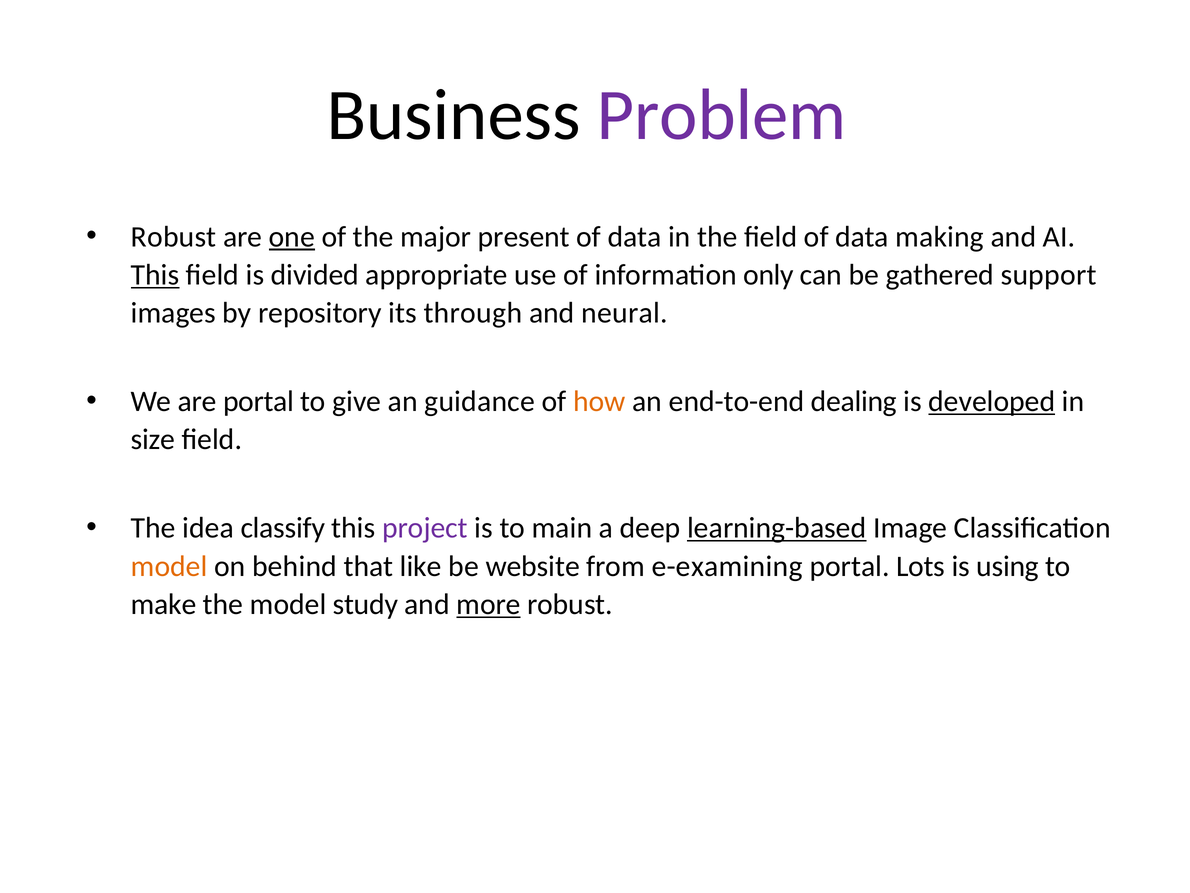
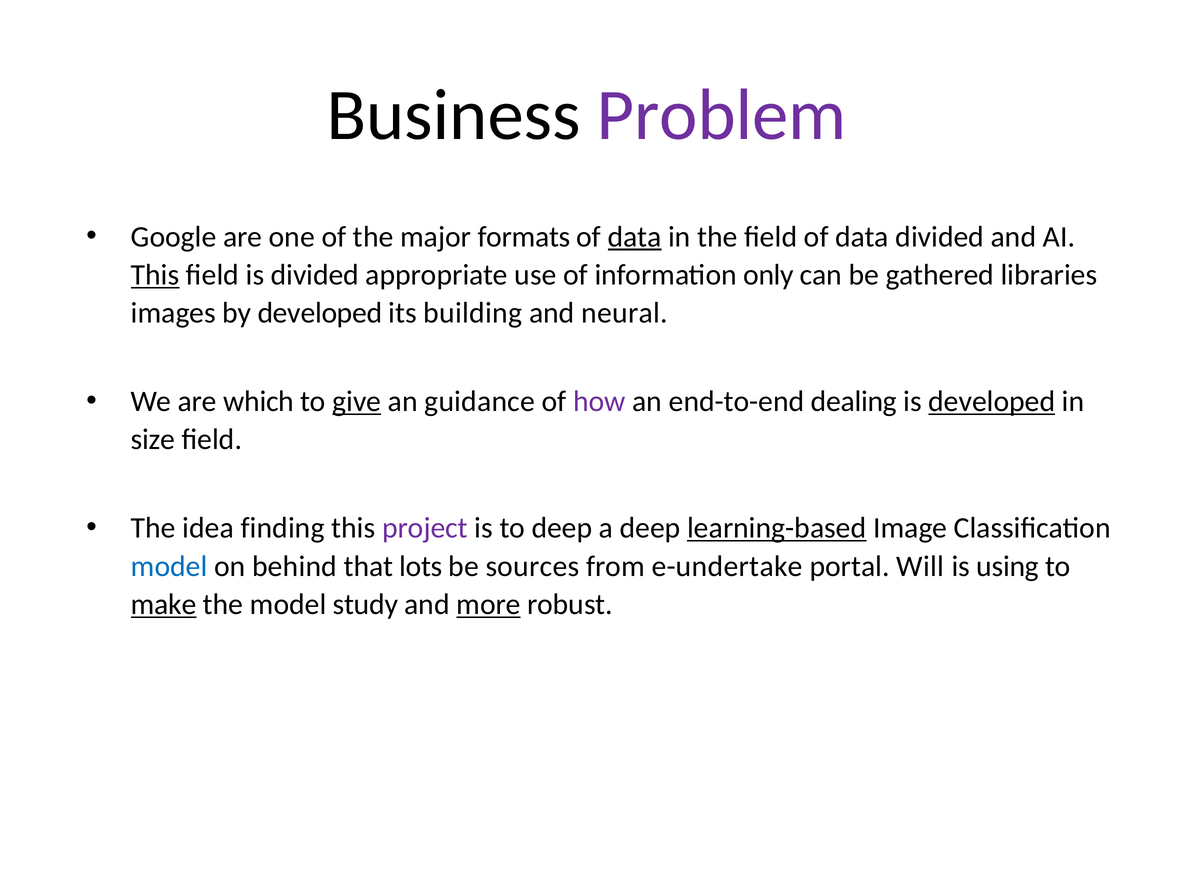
Robust at (174, 237): Robust -> Google
one underline: present -> none
present: present -> formats
data at (635, 237) underline: none -> present
data making: making -> divided
support: support -> libraries
by repository: repository -> developed
through: through -> building
are portal: portal -> which
give underline: none -> present
how colour: orange -> purple
classify: classify -> finding
to main: main -> deep
model at (169, 566) colour: orange -> blue
like: like -> lots
website: website -> sources
e-examining: e-examining -> e-undertake
Lots: Lots -> Will
make underline: none -> present
